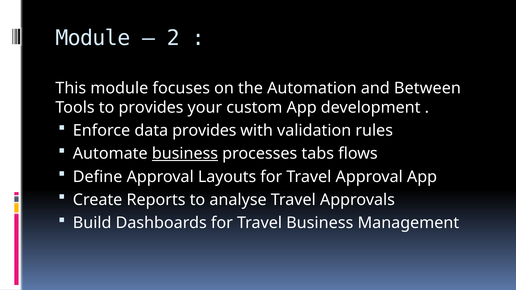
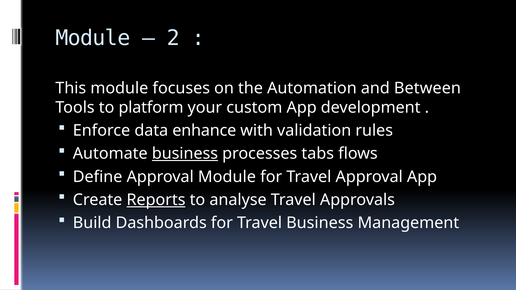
to provides: provides -> platform
data provides: provides -> enhance
Approval Layouts: Layouts -> Module
Reports underline: none -> present
